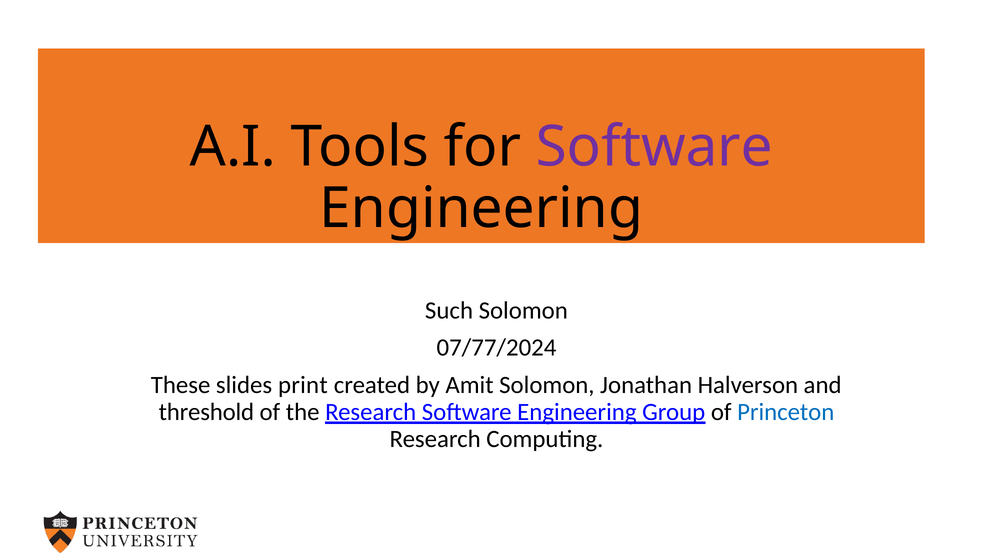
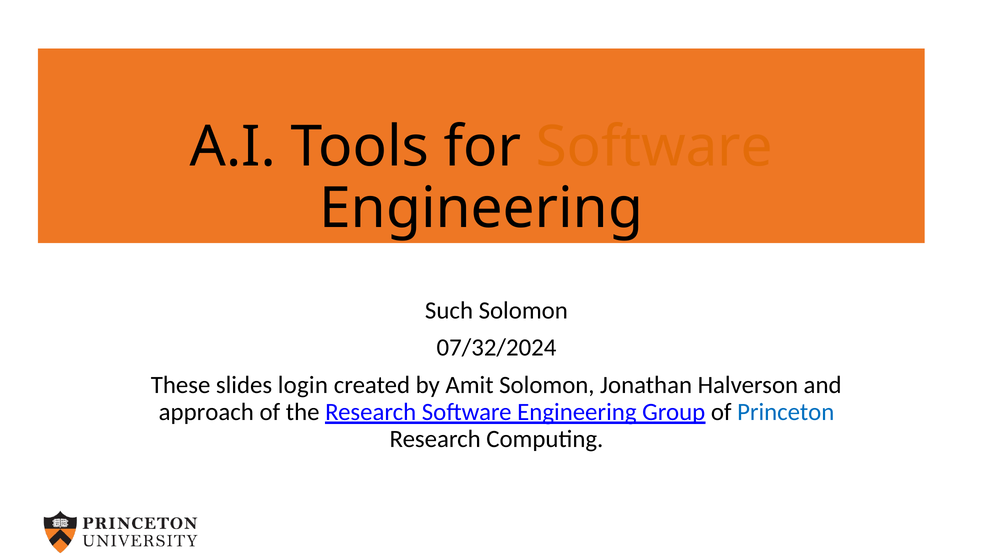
Software at (654, 147) colour: purple -> orange
07/77/2024: 07/77/2024 -> 07/32/2024
print: print -> login
threshold: threshold -> approach
